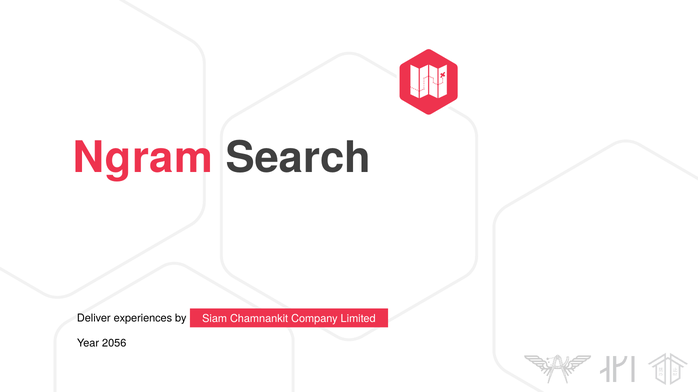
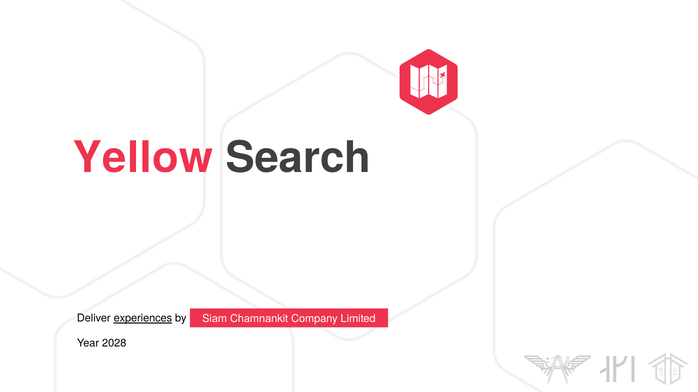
Ngram: Ngram -> Yellow
experiences underline: none -> present
2056: 2056 -> 2028
